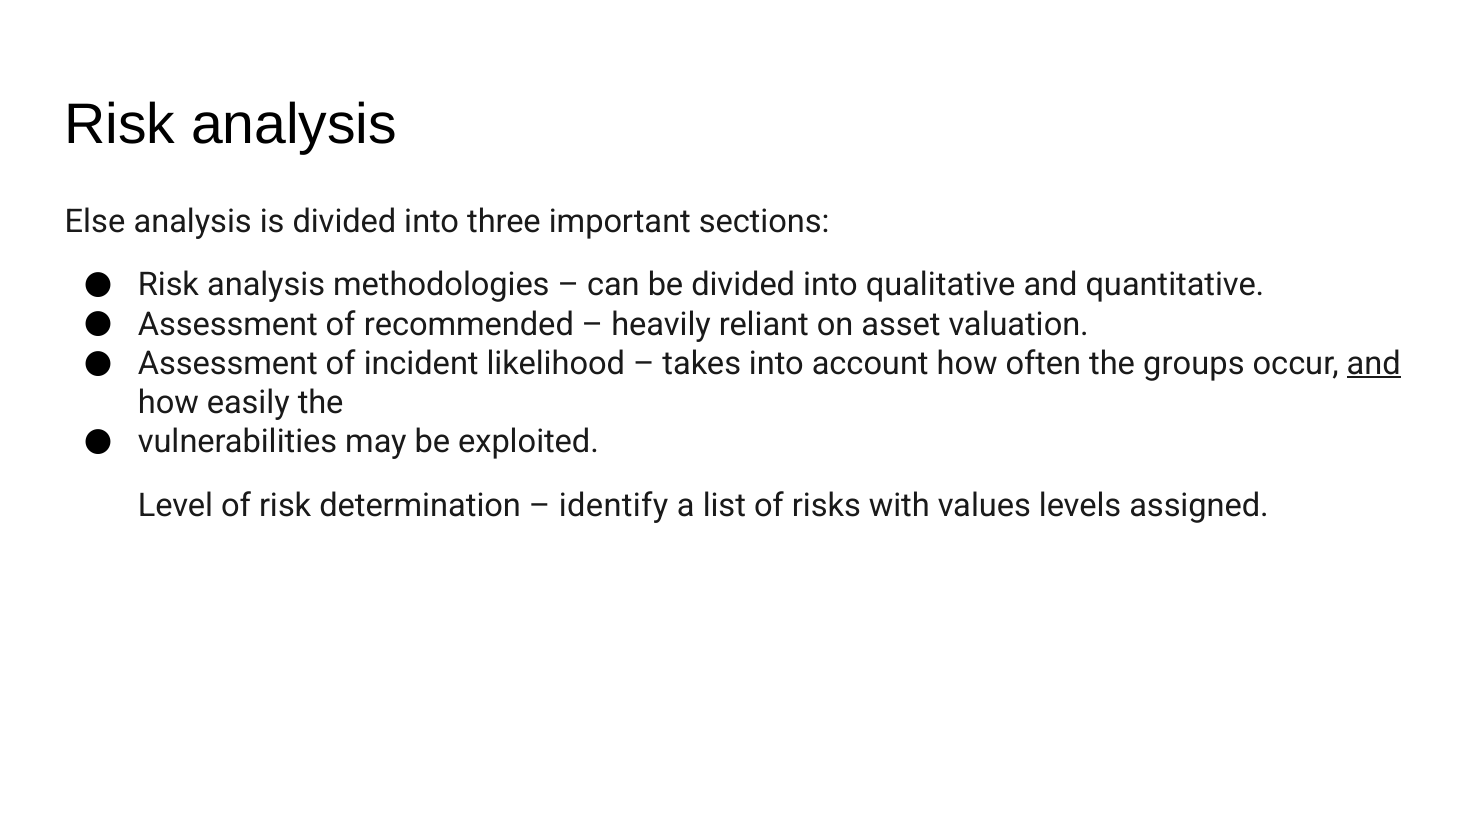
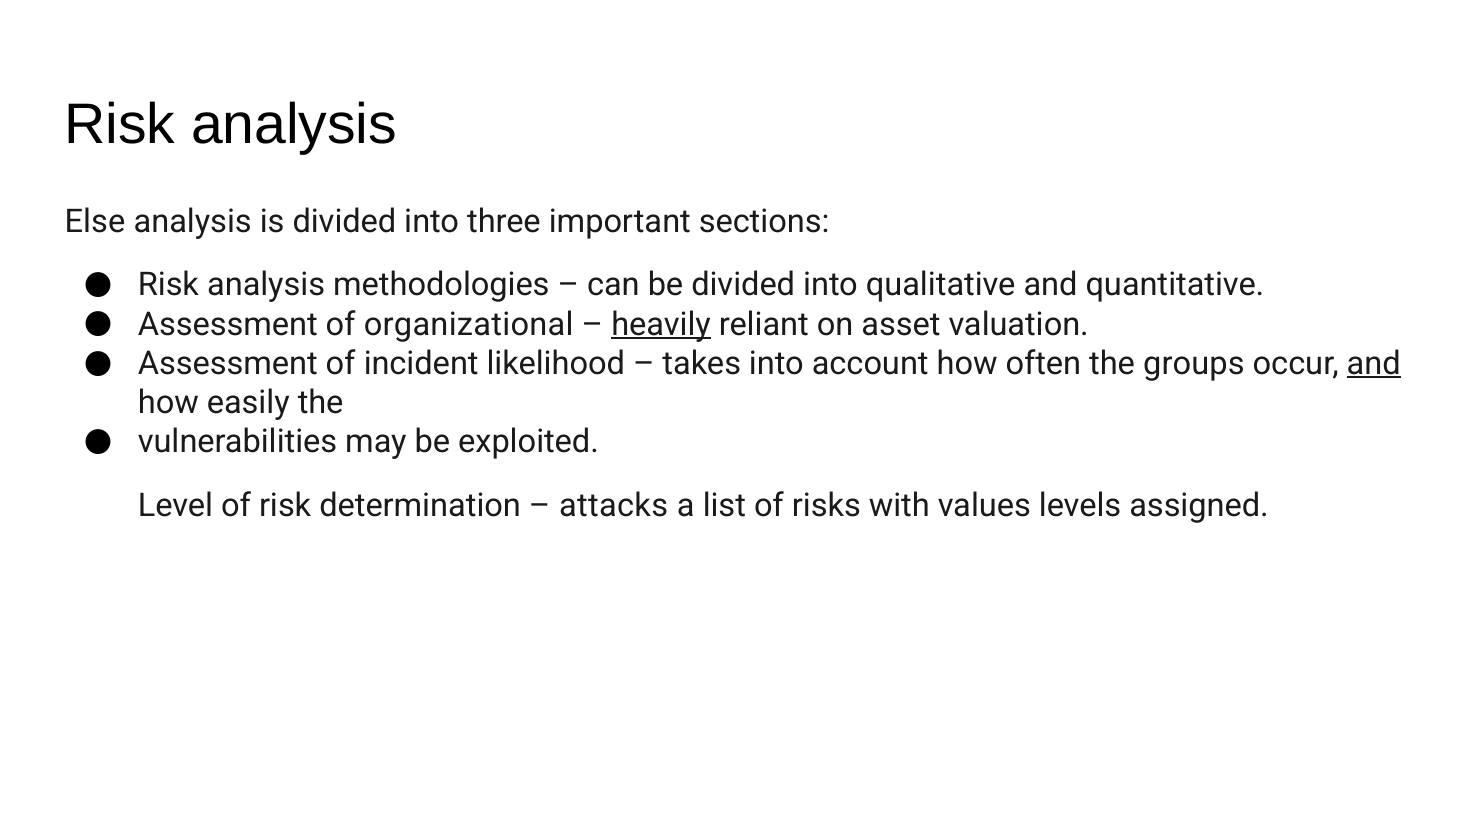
recommended: recommended -> organizational
heavily underline: none -> present
identify: identify -> attacks
